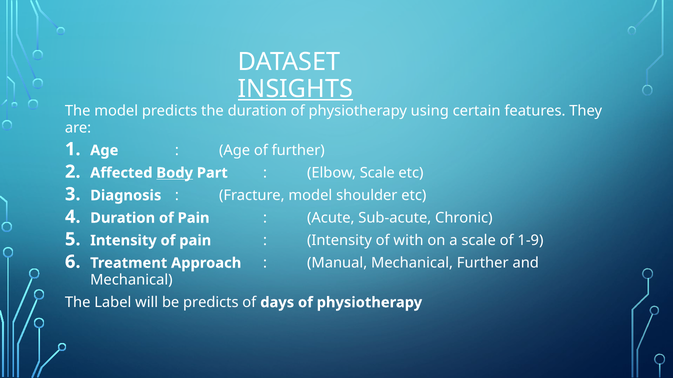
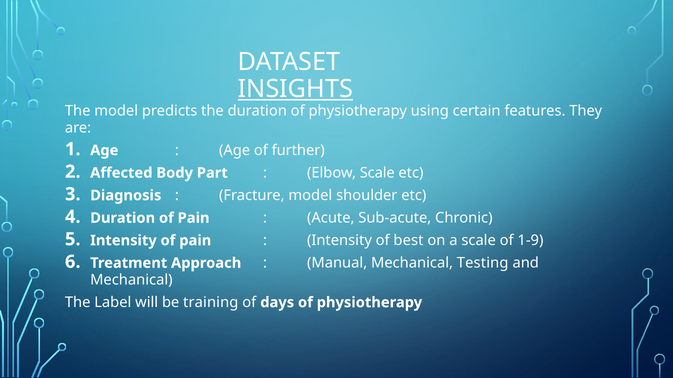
Body underline: present -> none
with: with -> best
Mechanical Further: Further -> Testing
be predicts: predicts -> training
